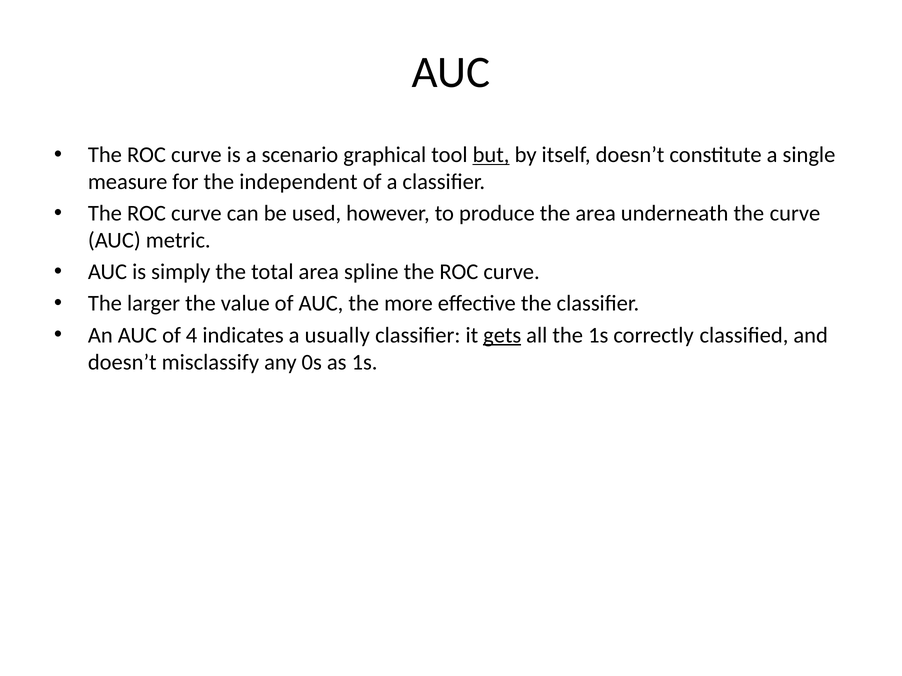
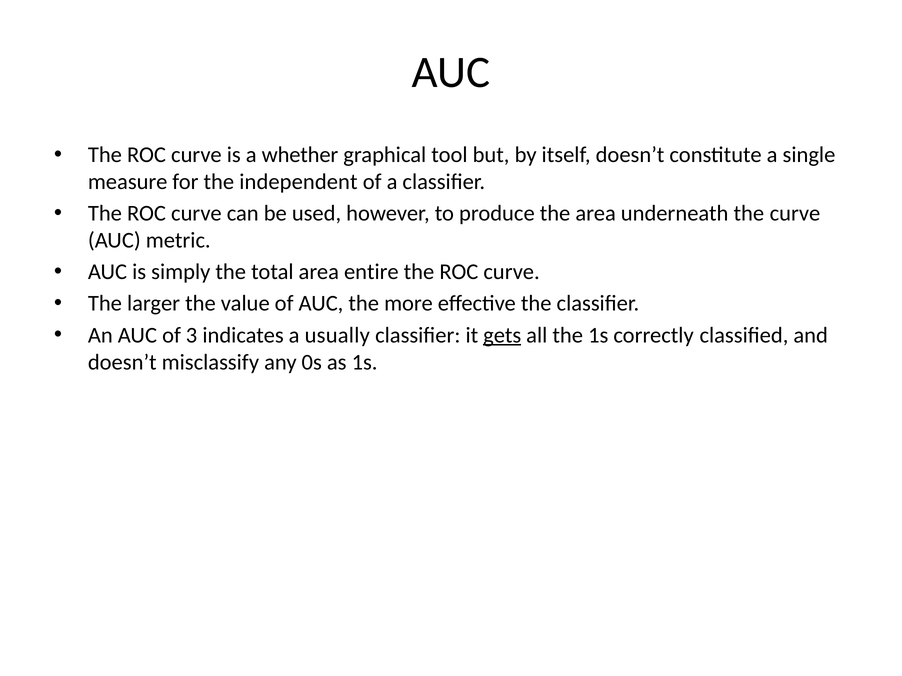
scenario: scenario -> whether
but underline: present -> none
spline: spline -> entire
4: 4 -> 3
